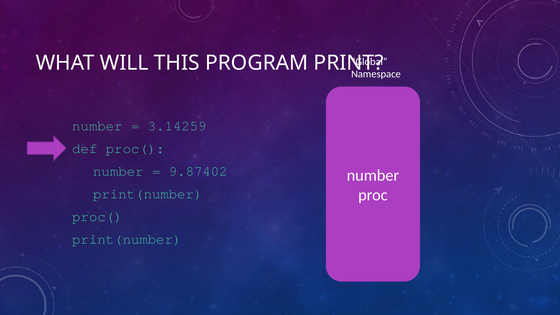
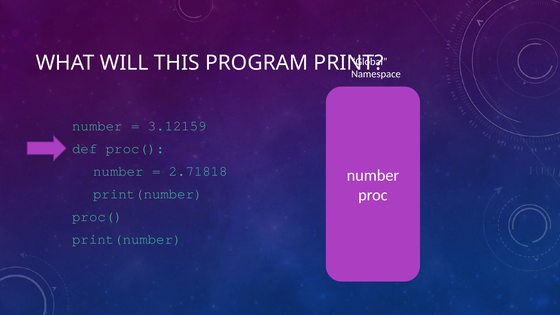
3.14259: 3.14259 -> 3.12159
9.87402: 9.87402 -> 2.71818
